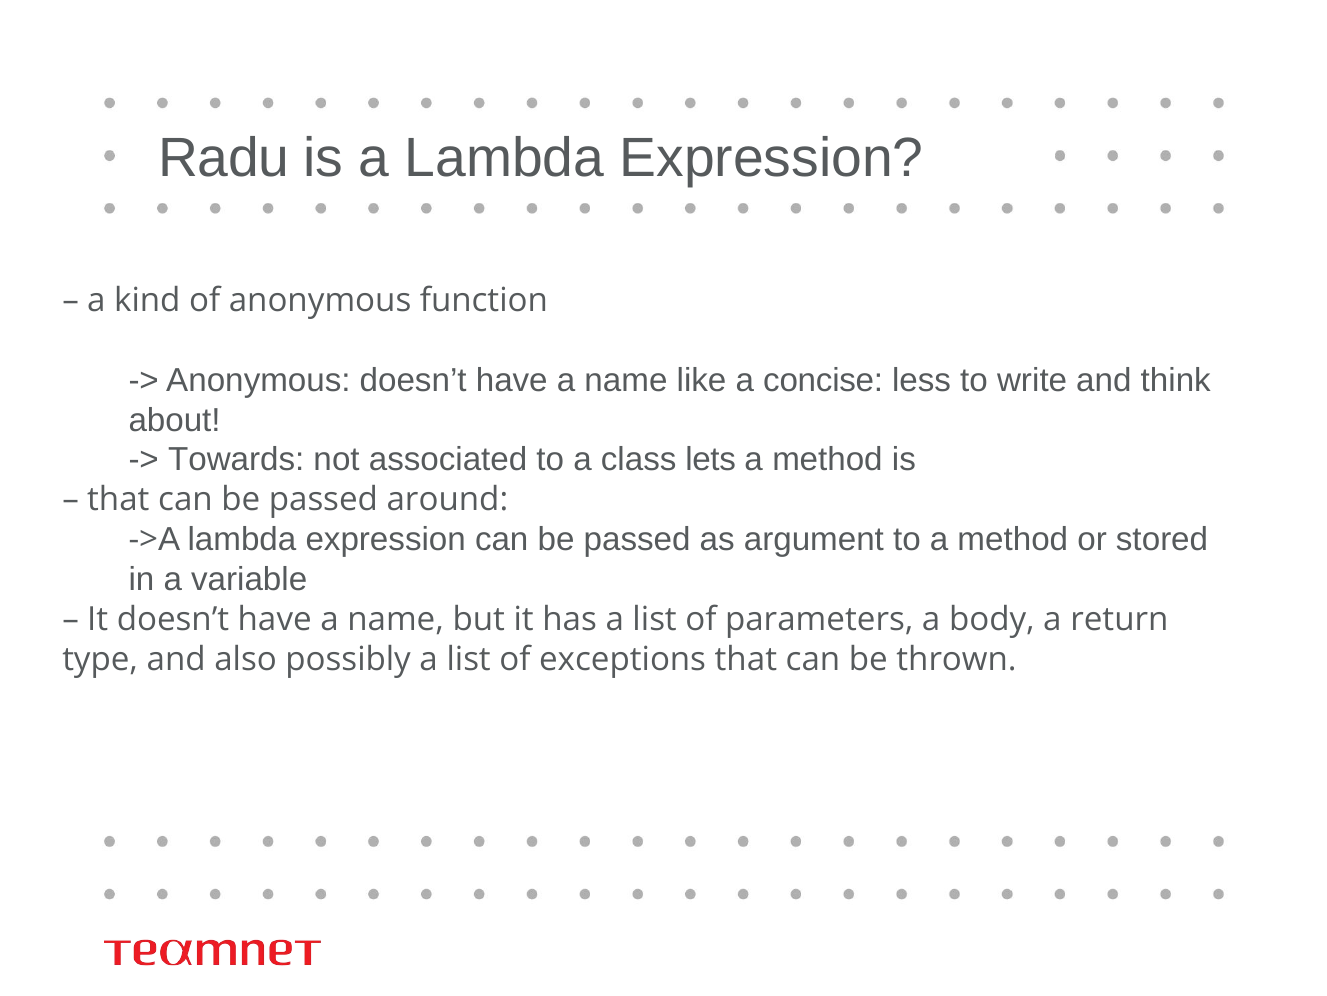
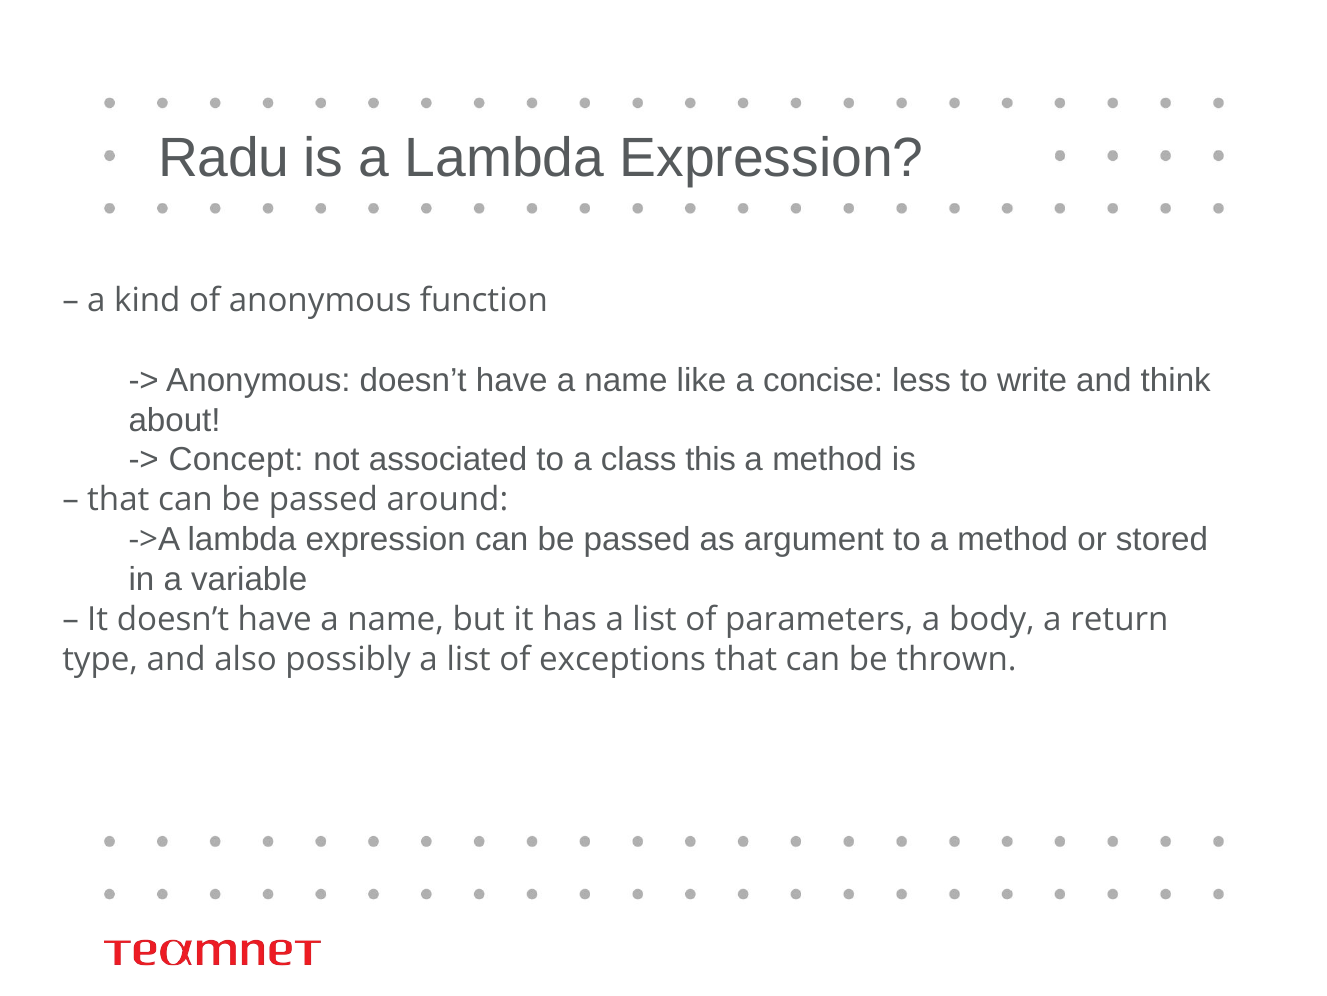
Towards: Towards -> Concept
lets: lets -> this
